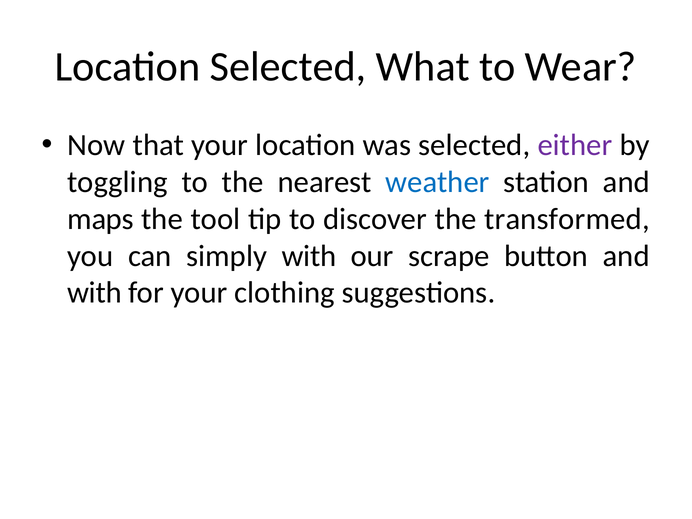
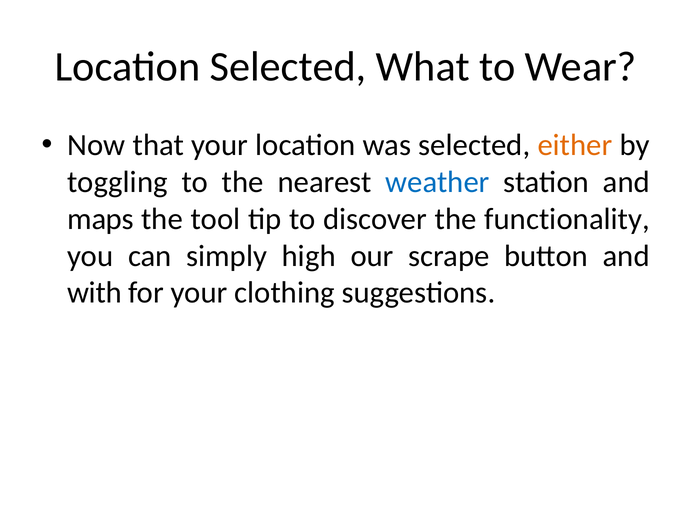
either colour: purple -> orange
transformed: transformed -> functionality
simply with: with -> high
